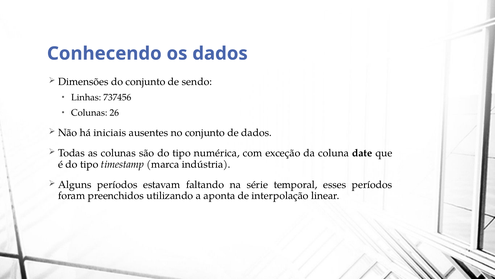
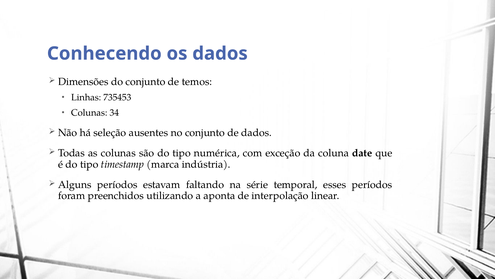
sendo: sendo -> temos
737456: 737456 -> 735453
26: 26 -> 34
iniciais: iniciais -> seleção
